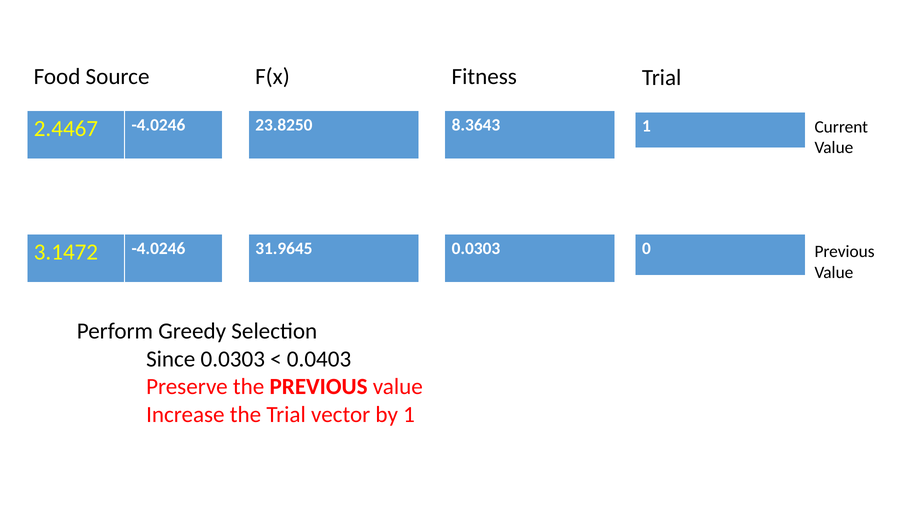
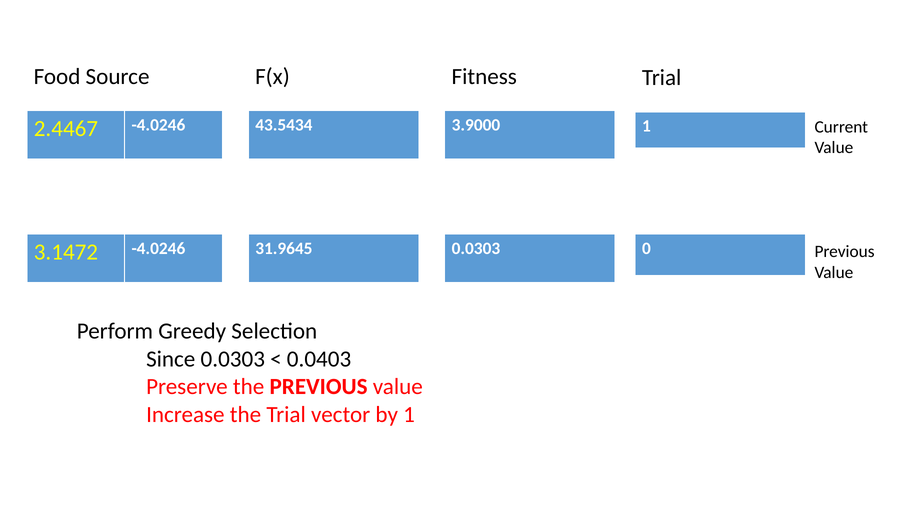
8.3643: 8.3643 -> 3.9000
23.8250: 23.8250 -> 43.5434
